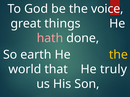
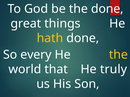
the voice: voice -> done
hath colour: pink -> yellow
earth: earth -> every
